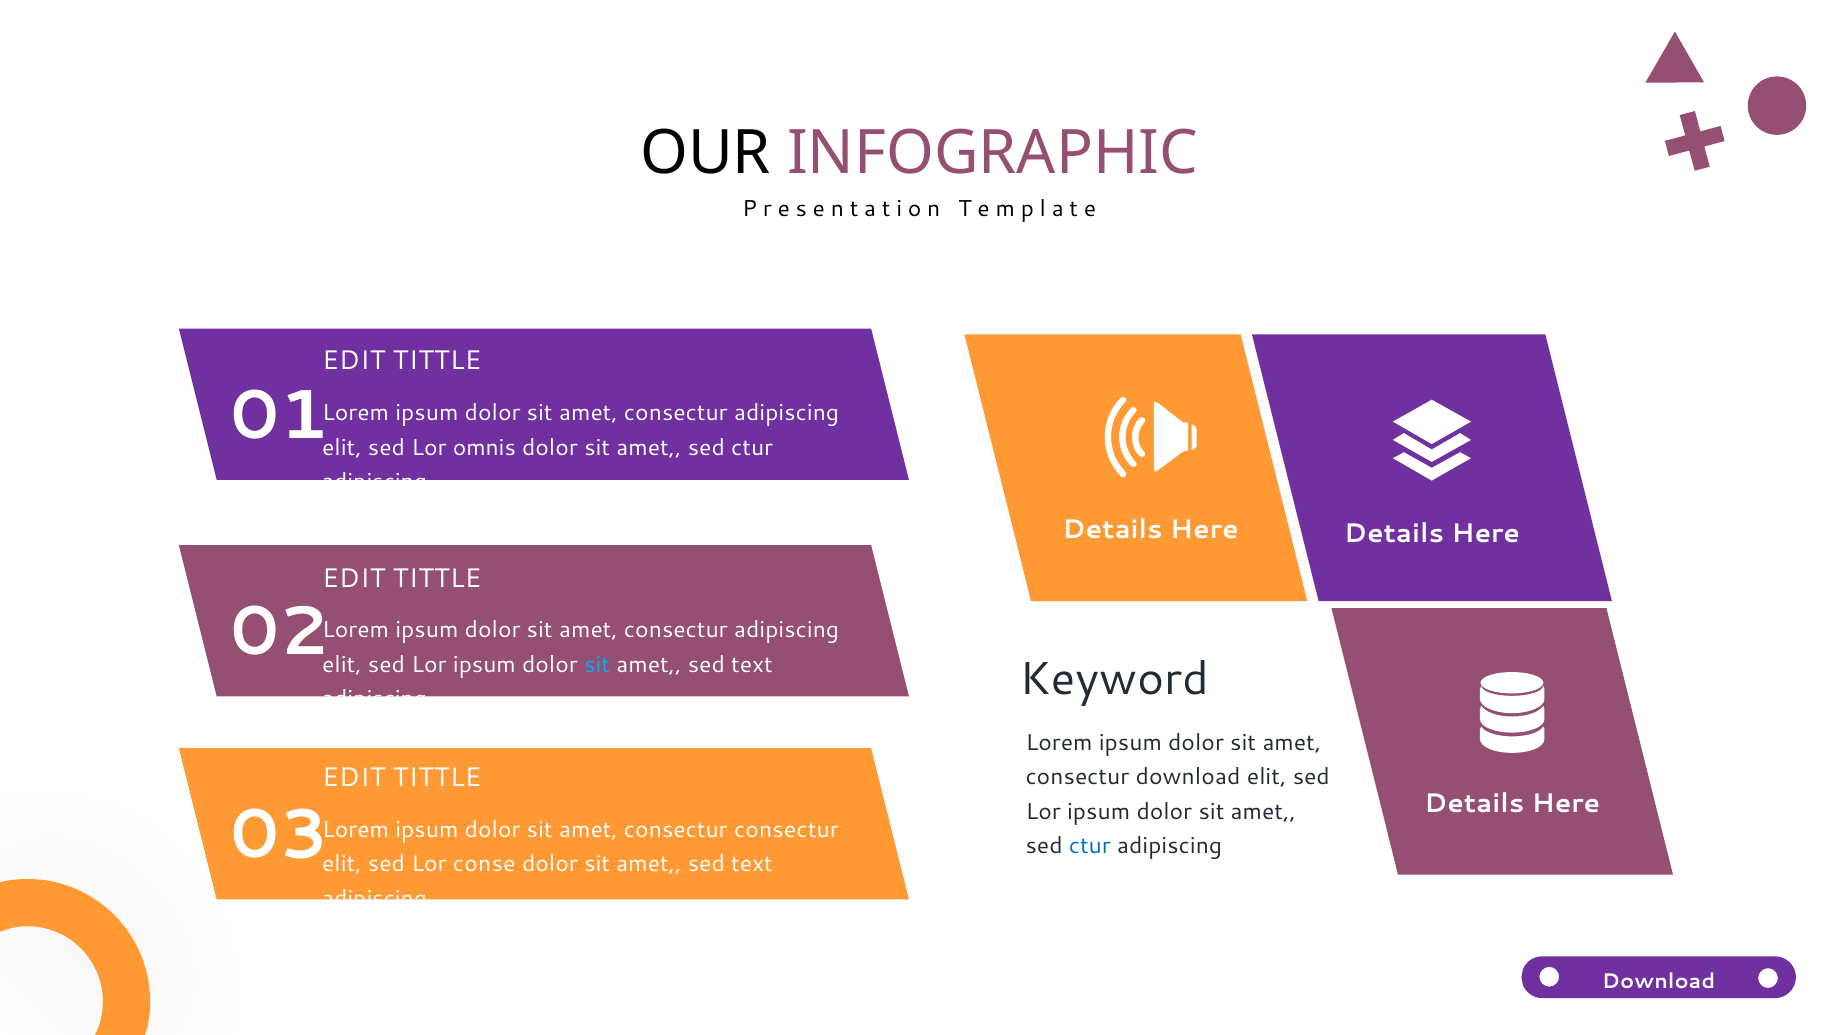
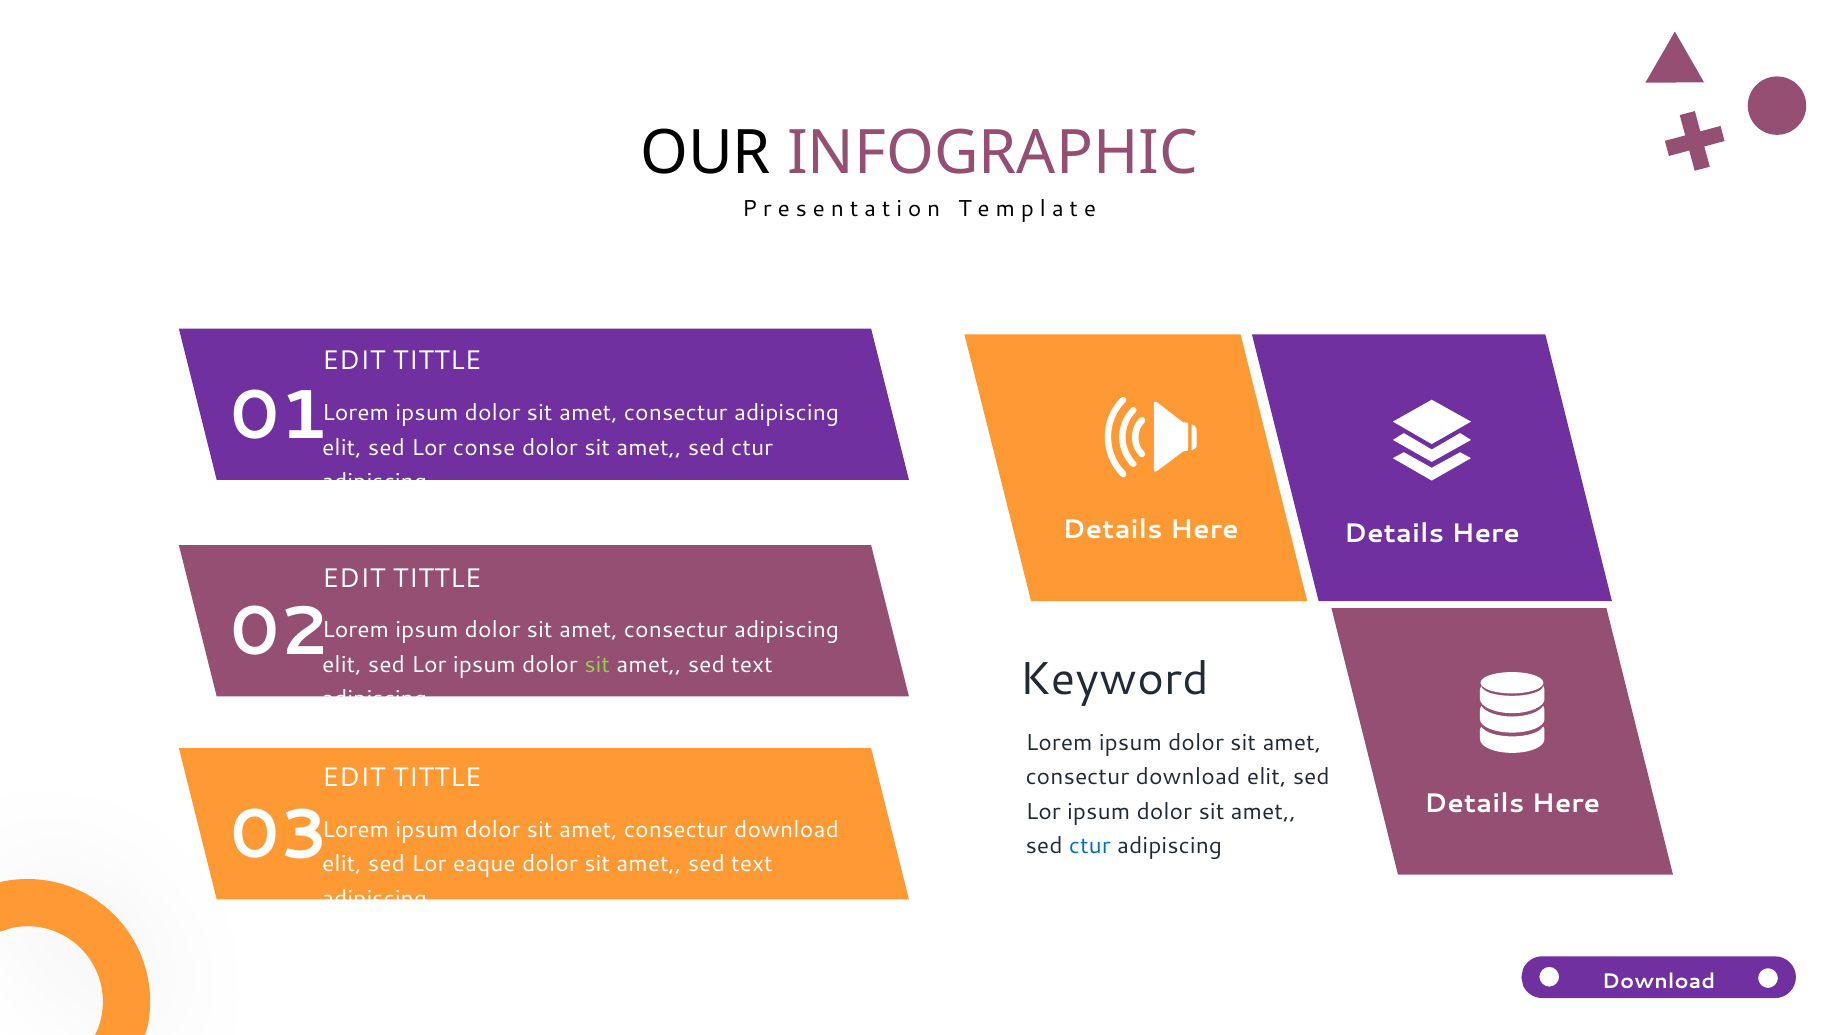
omnis: omnis -> conse
sit at (597, 664) colour: light blue -> light green
consectur at (786, 829): consectur -> download
conse: conse -> eaque
